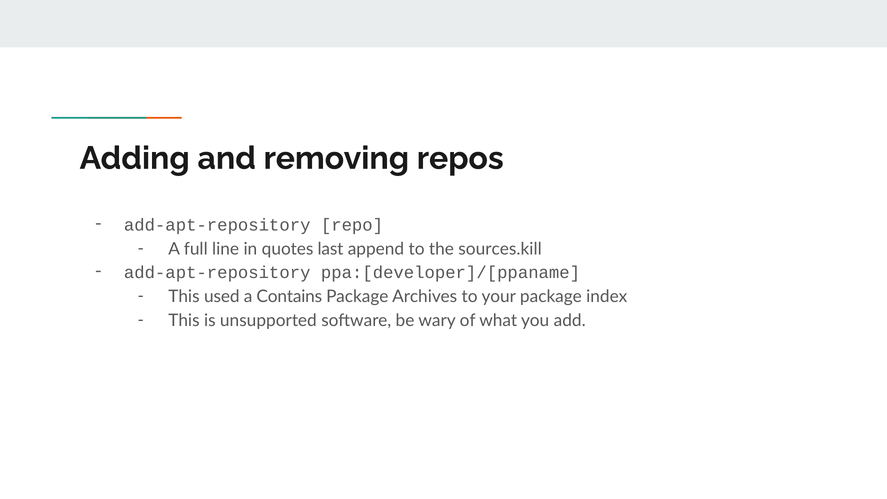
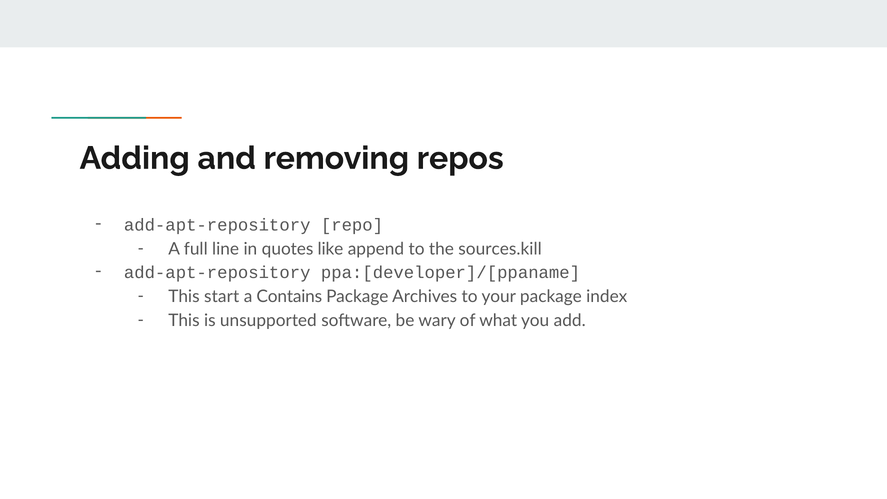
last: last -> like
used: used -> start
